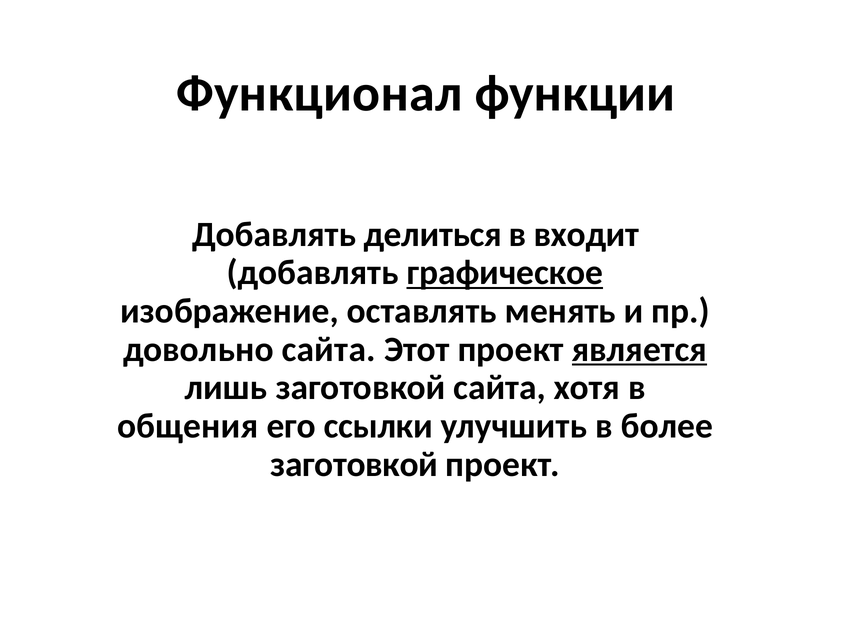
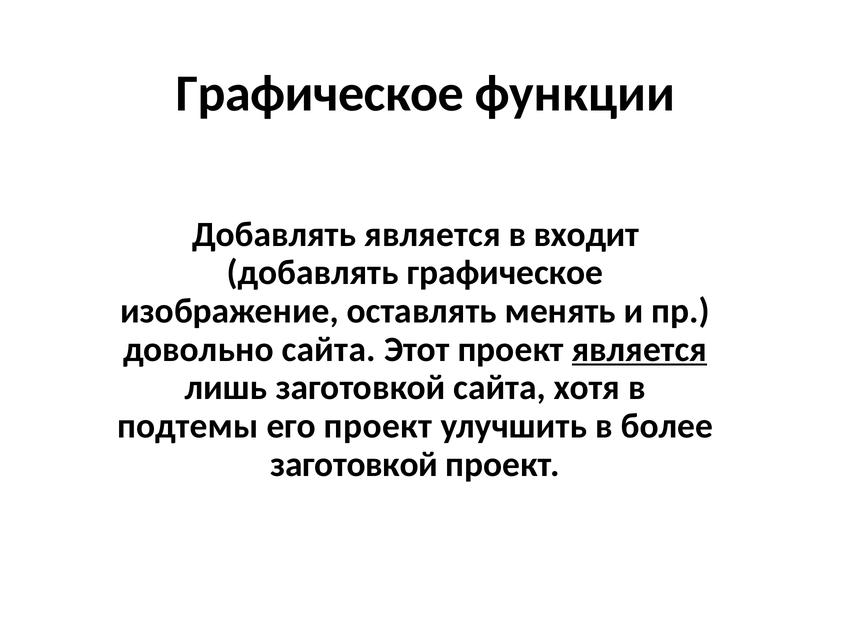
Функционал at (319, 93): Функционал -> Графическое
Добавлять делиться: делиться -> является
графическое at (505, 273) underline: present -> none
общения: общения -> подтемы
его ссылки: ссылки -> проект
